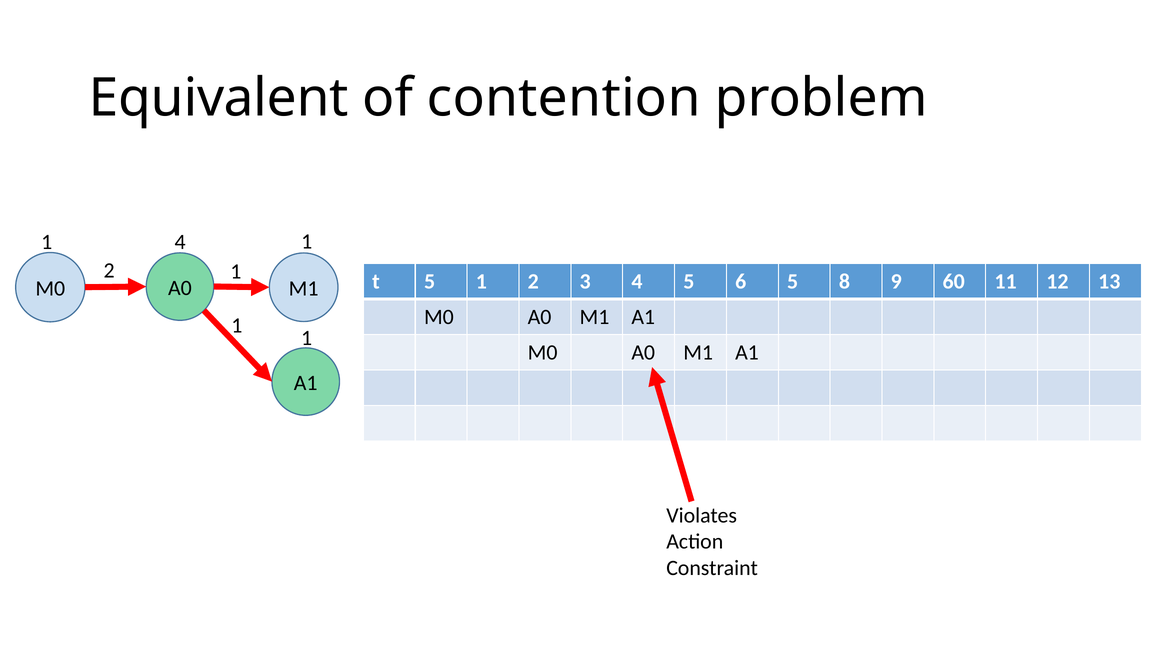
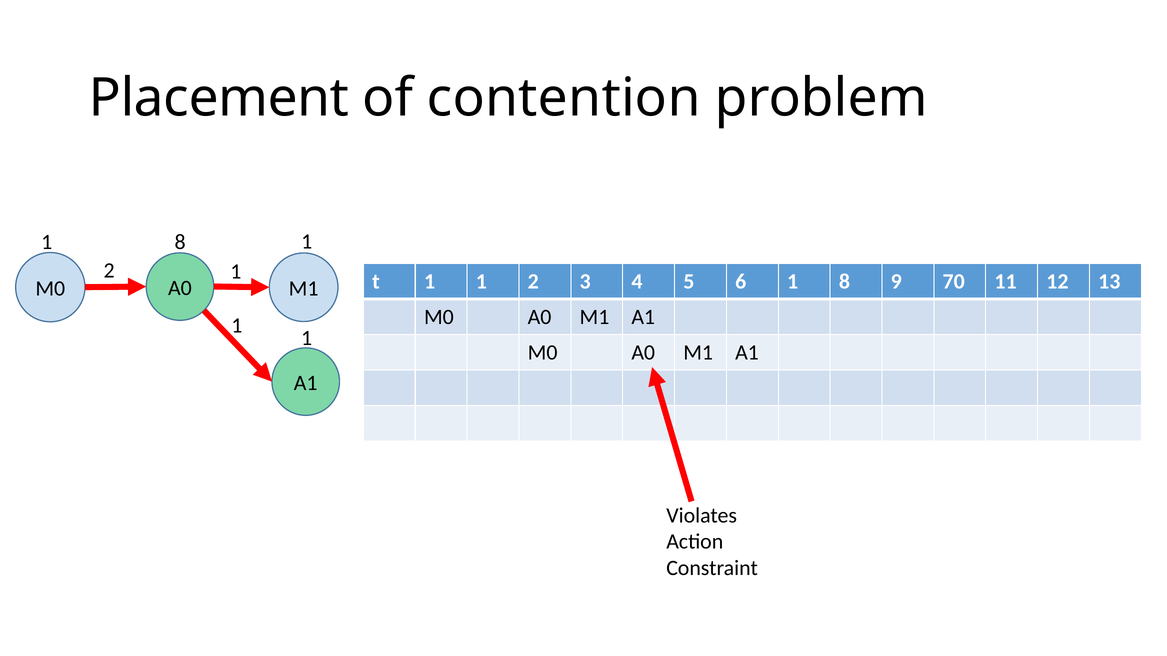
Equivalent: Equivalent -> Placement
4 at (180, 242): 4 -> 8
t 5: 5 -> 1
6 5: 5 -> 1
60: 60 -> 70
